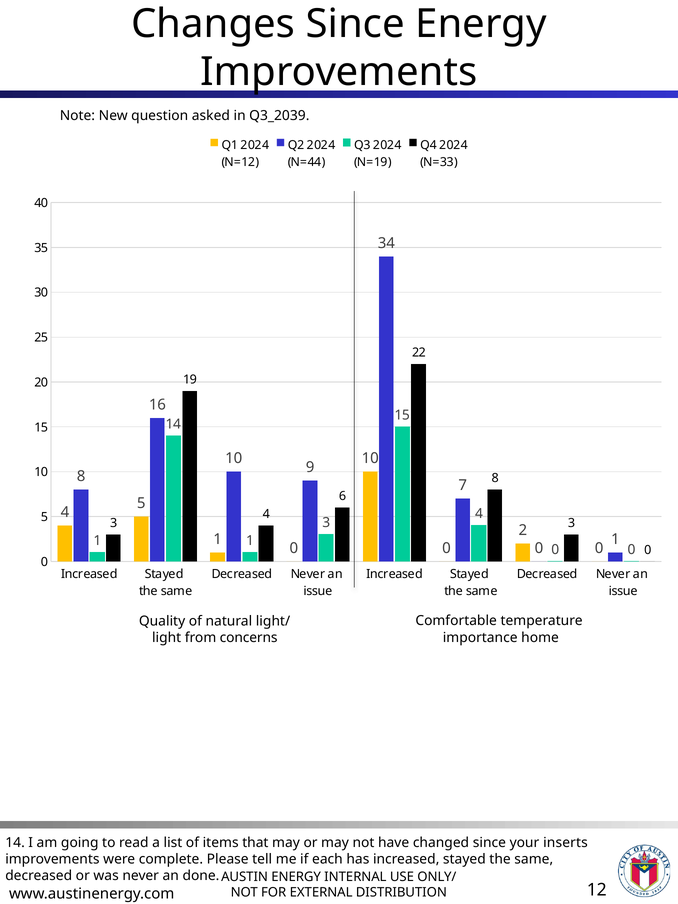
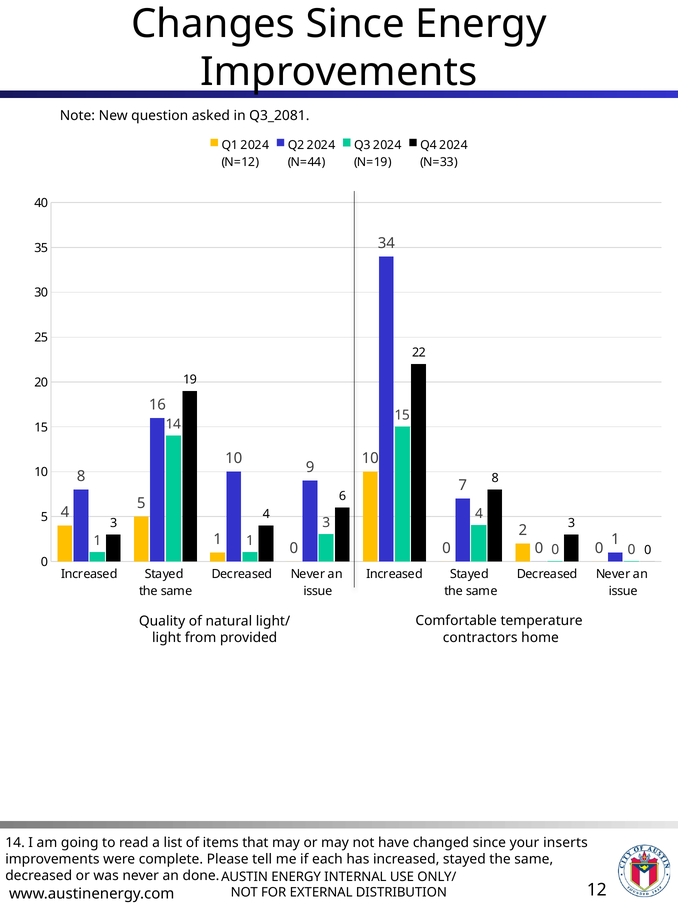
Q3_2039: Q3_2039 -> Q3_2081
concerns: concerns -> provided
importance: importance -> contractors
